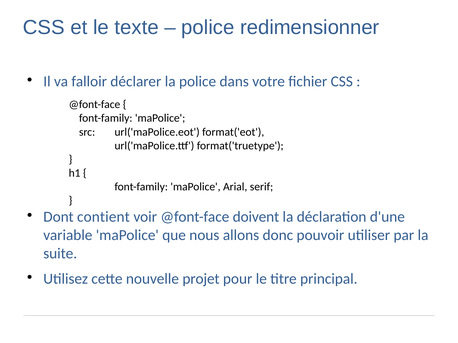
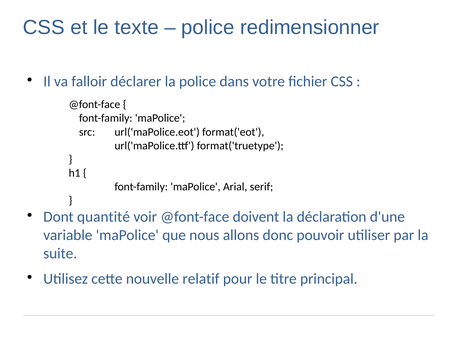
contient: contient -> quantité
projet: projet -> relatif
